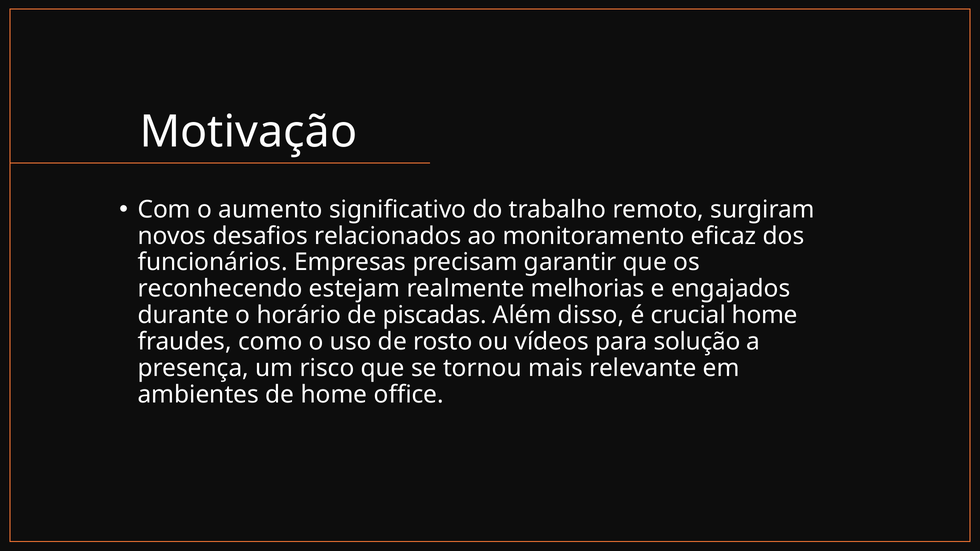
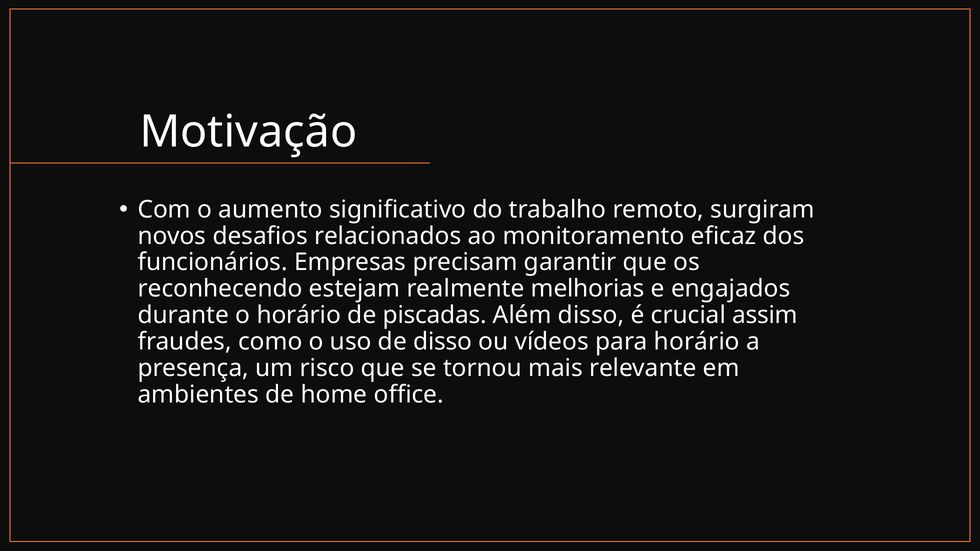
crucial home: home -> assim
de rosto: rosto -> disso
para solução: solução -> horário
